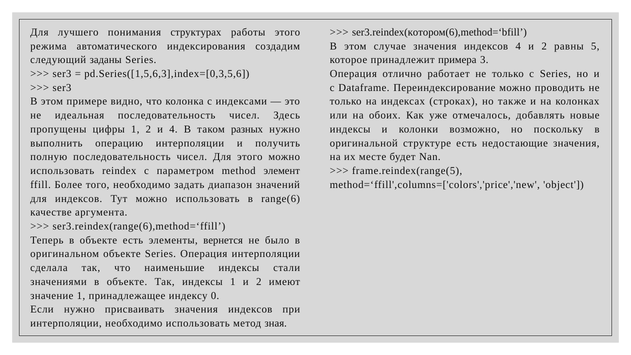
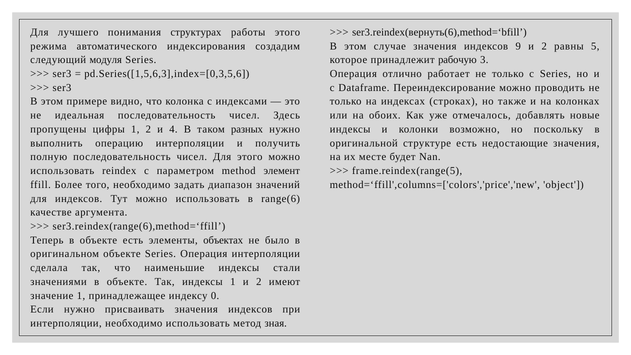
ser3.reindex(котором(6),method=‘bfill: ser3.reindex(котором(6),method=‘bfill -> ser3.reindex(вернуть(6),method=‘bfill
индексов 4: 4 -> 9
заданы: заданы -> модуля
примера: примера -> рабочую
вернется: вернется -> объектах
